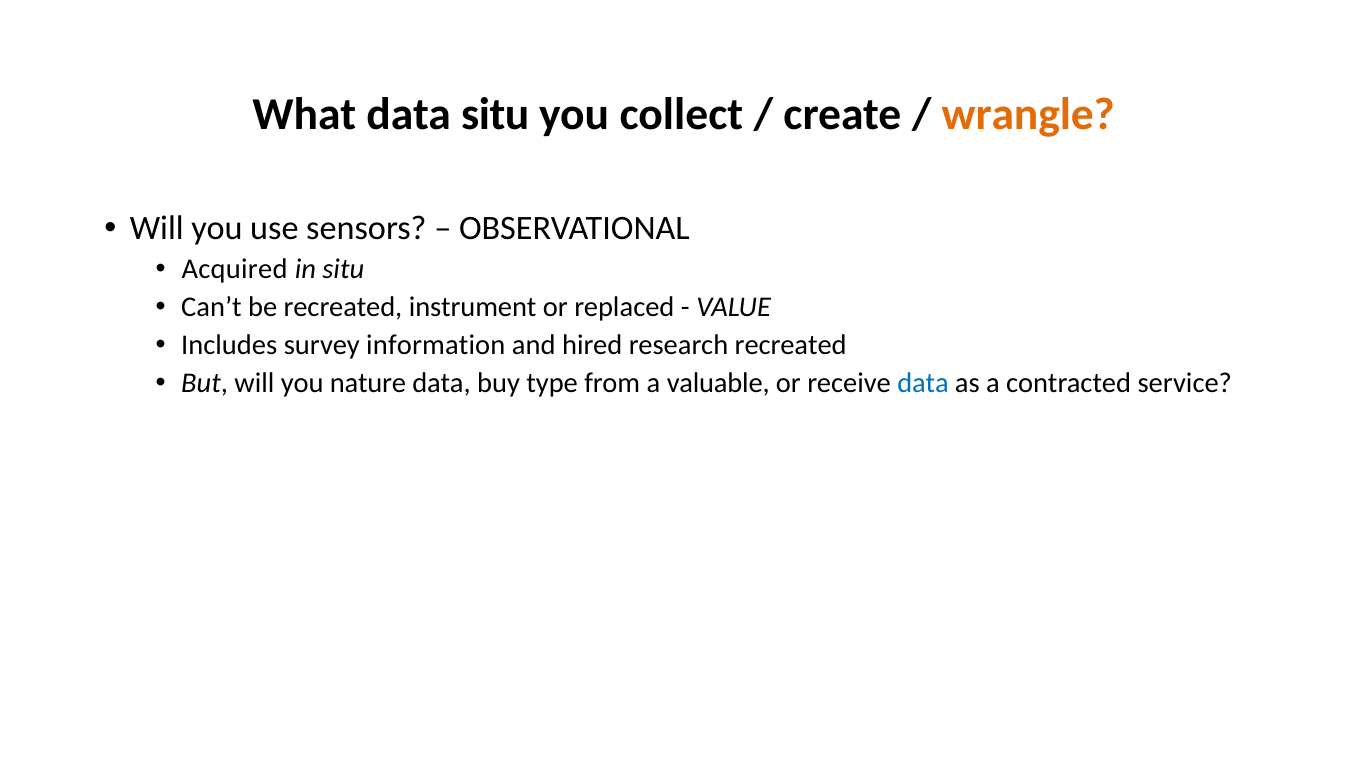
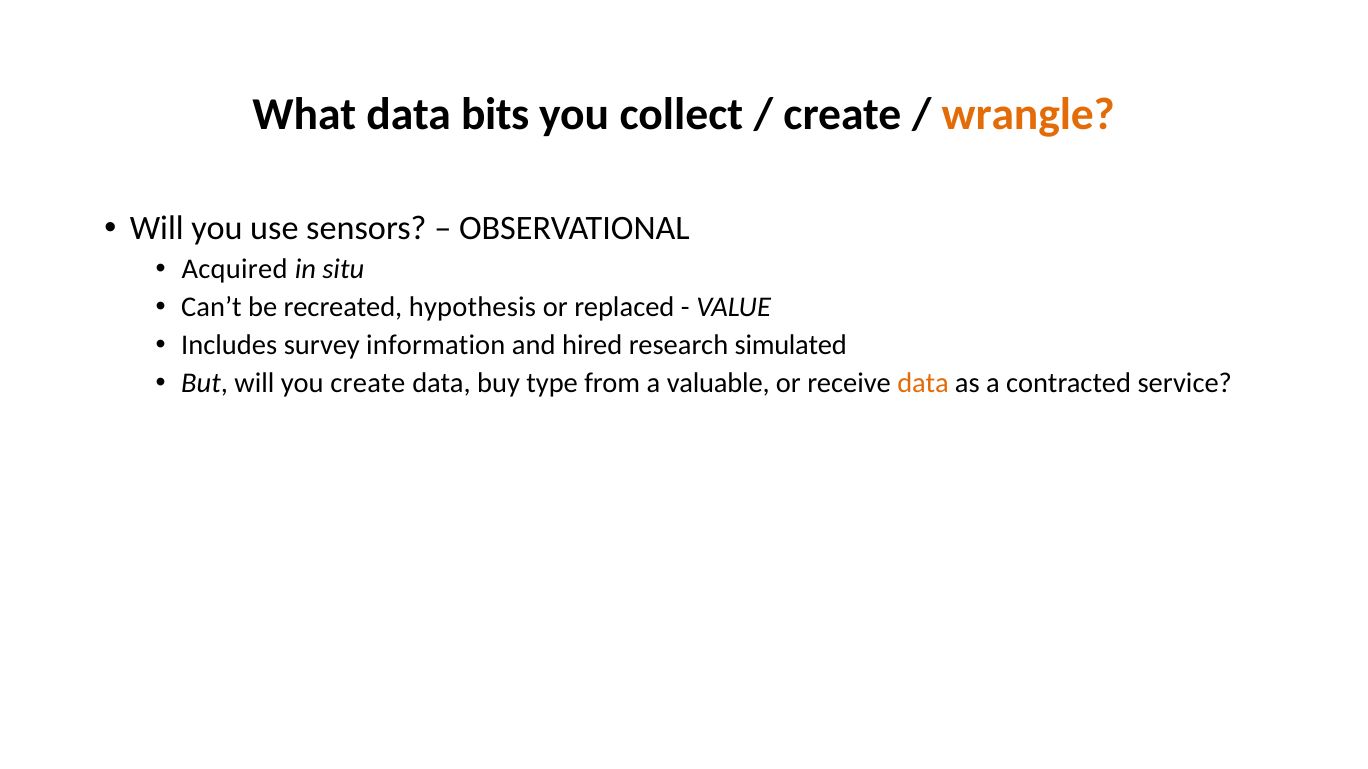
data situ: situ -> bits
instrument: instrument -> hypothesis
research recreated: recreated -> simulated
you nature: nature -> create
data at (923, 383) colour: blue -> orange
